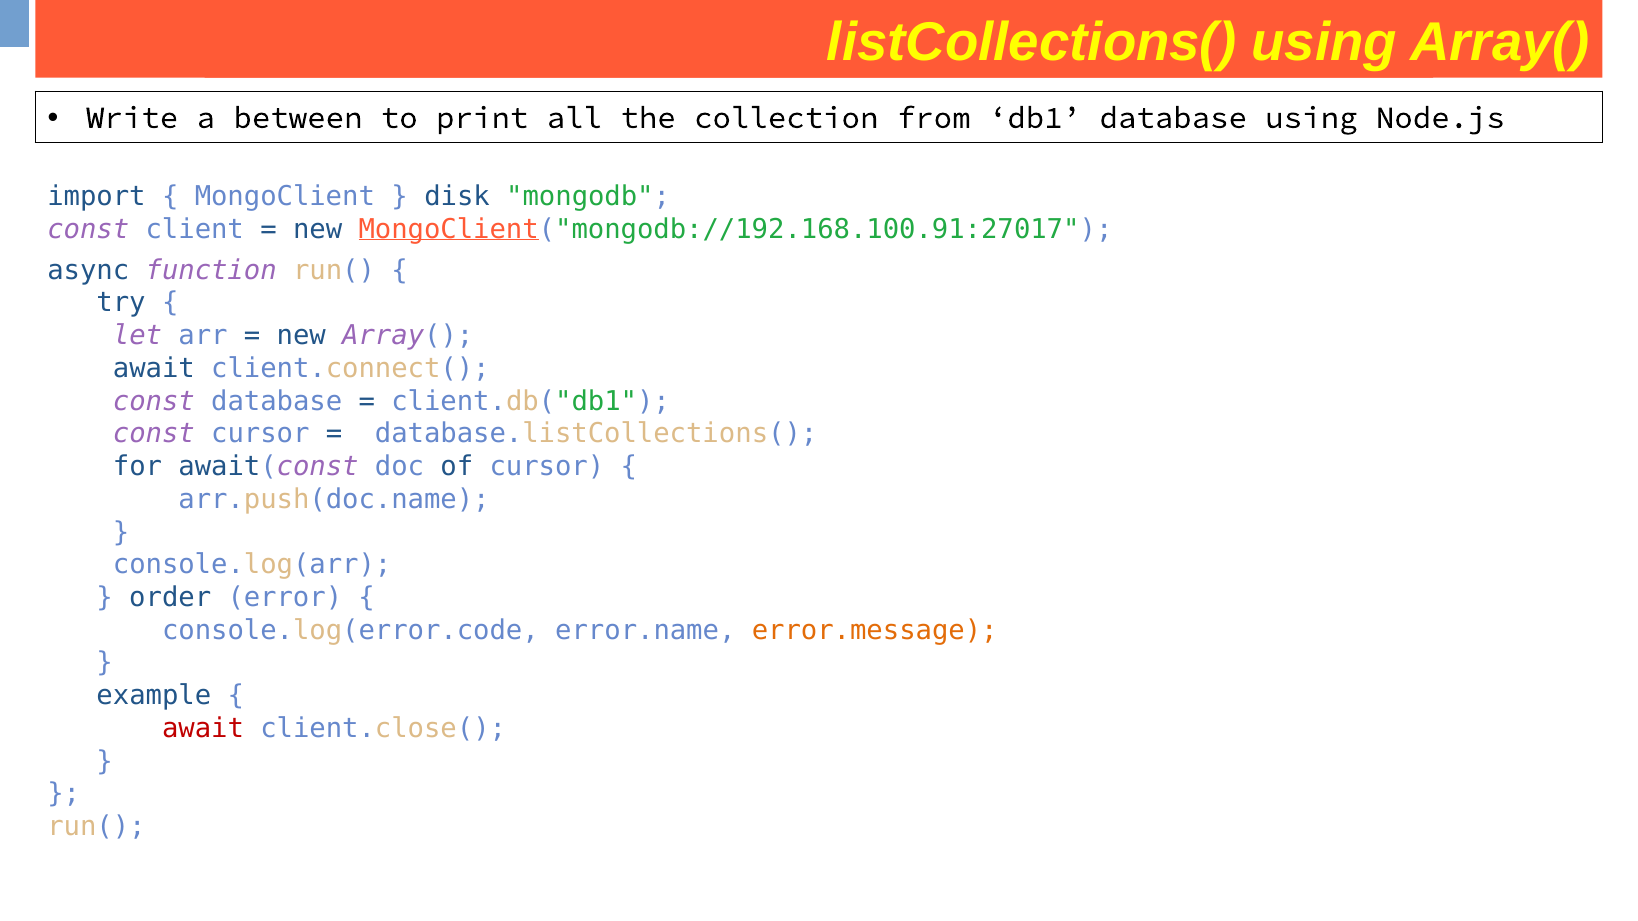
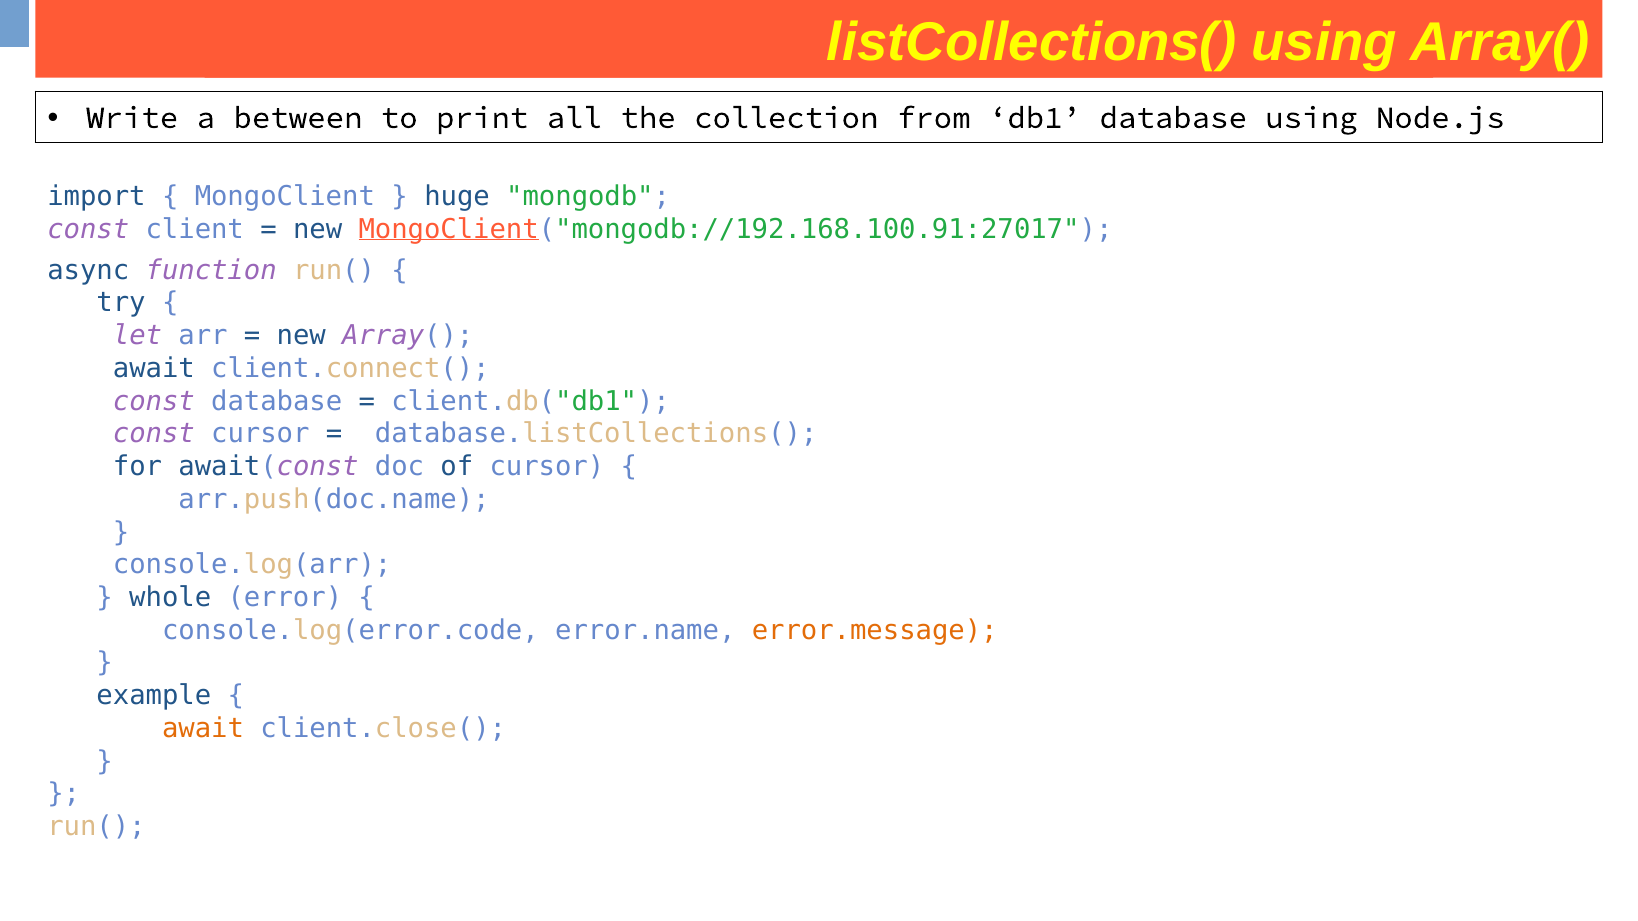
disk: disk -> huge
order: order -> whole
await at (203, 729) colour: red -> orange
